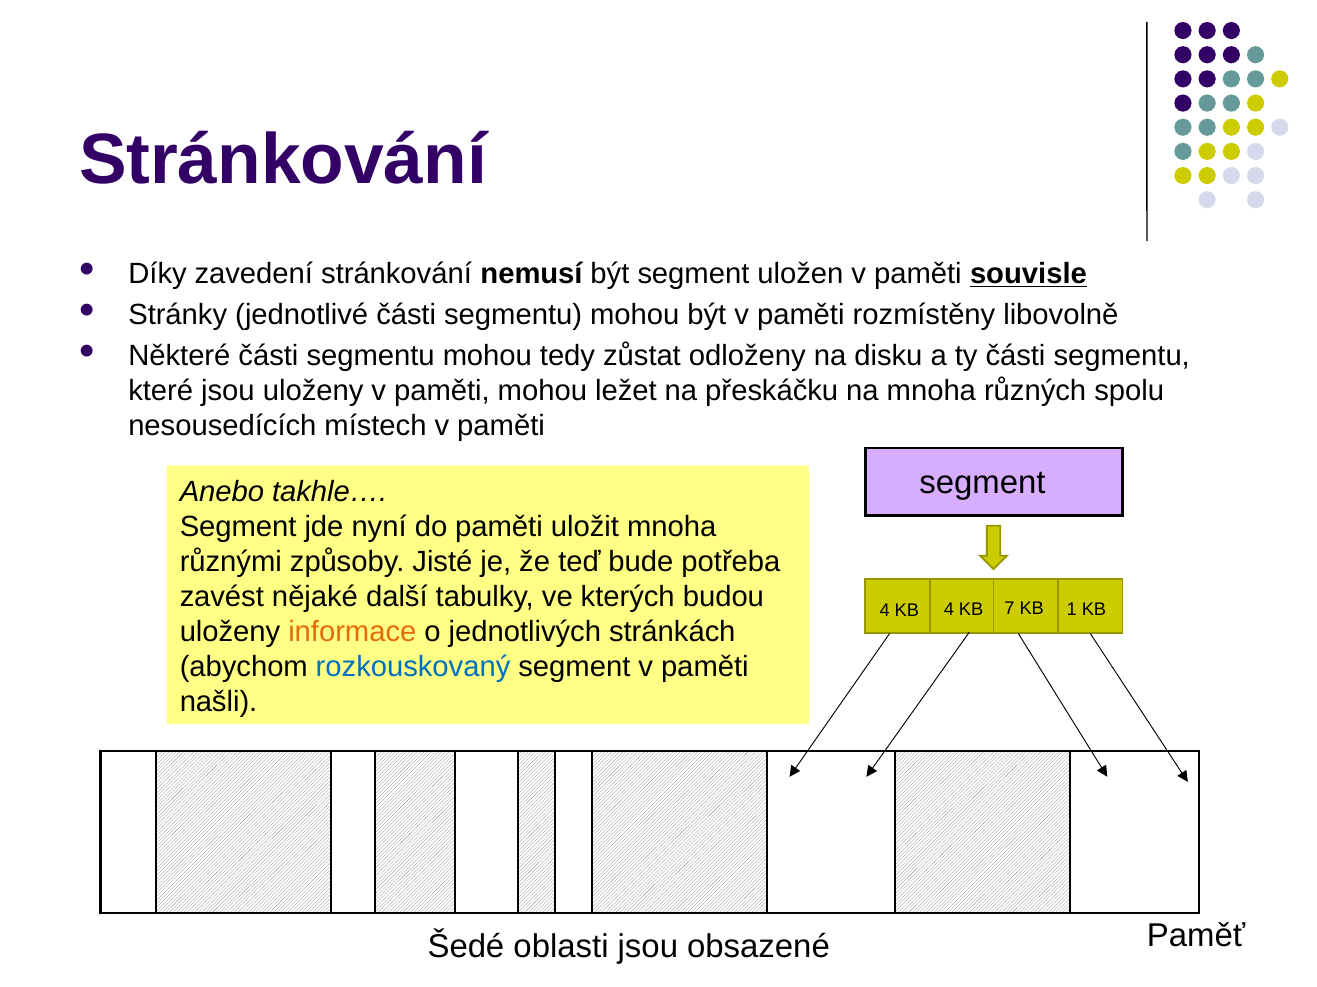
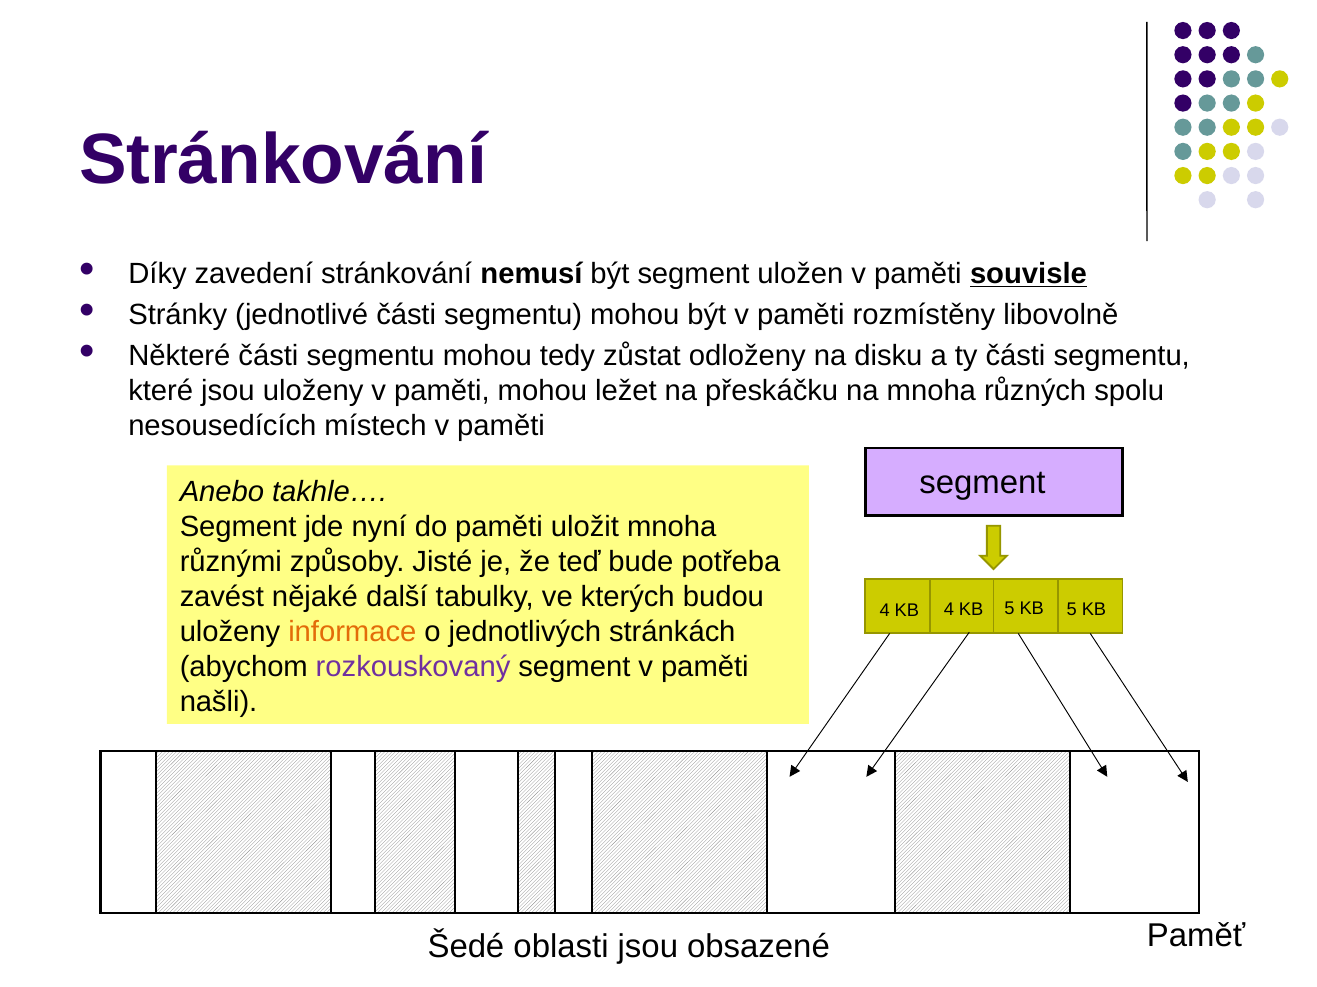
4 KB 7: 7 -> 5
1 at (1072, 610): 1 -> 5
rozkouskovaný colour: blue -> purple
